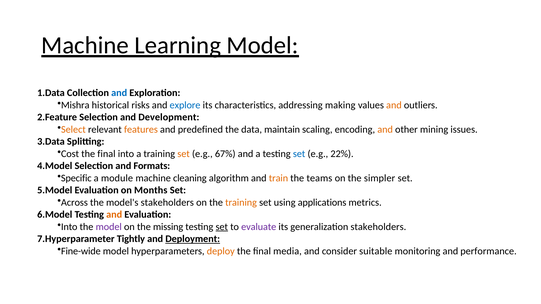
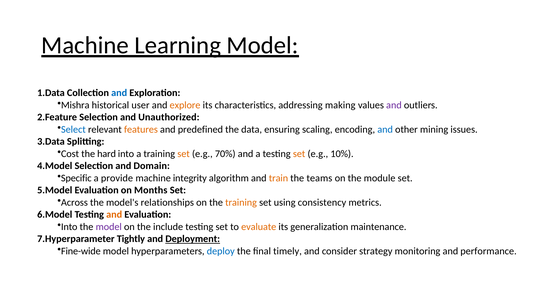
risks: risks -> user
explore colour: blue -> orange
and at (394, 105) colour: orange -> purple
Development: Development -> Unauthorized
Select colour: orange -> blue
maintain: maintain -> ensuring
and at (385, 130) colour: orange -> blue
final at (106, 154): final -> hard
67%: 67% -> 70%
set at (299, 154) colour: blue -> orange
22%: 22% -> 10%
Formats: Formats -> Domain
module: module -> provide
cleaning: cleaning -> integrity
simpler: simpler -> module
model's stakeholders: stakeholders -> relationships
applications: applications -> consistency
missing: missing -> include
set at (222, 227) underline: present -> none
evaluate colour: purple -> orange
generalization stakeholders: stakeholders -> maintenance
deploy colour: orange -> blue
media: media -> timely
suitable: suitable -> strategy
